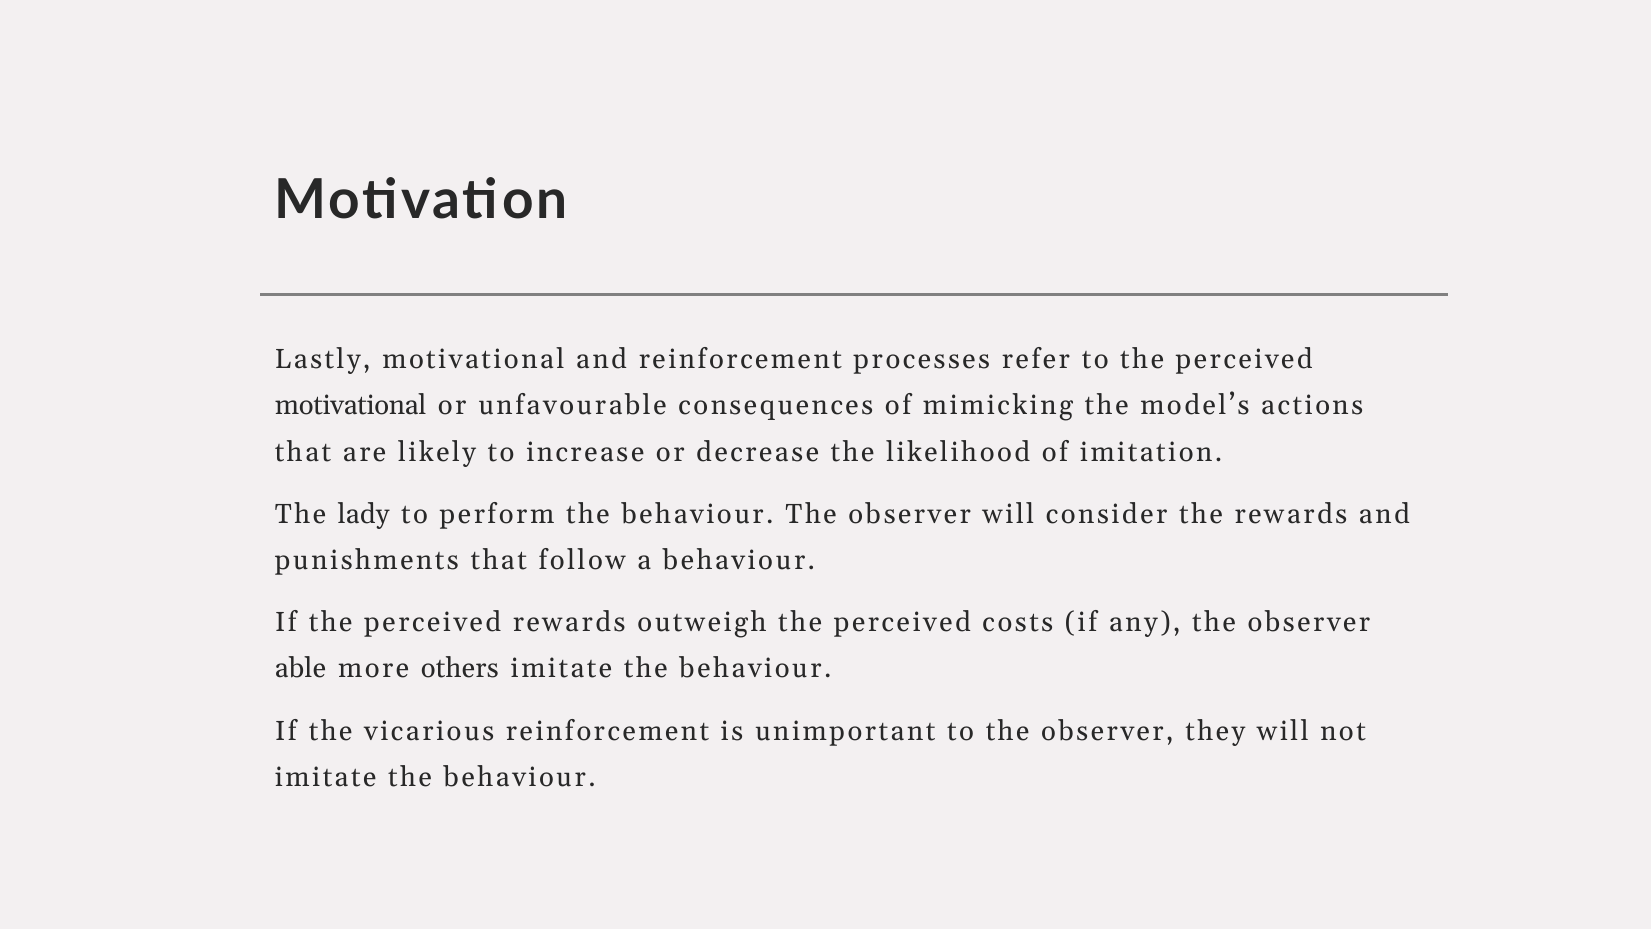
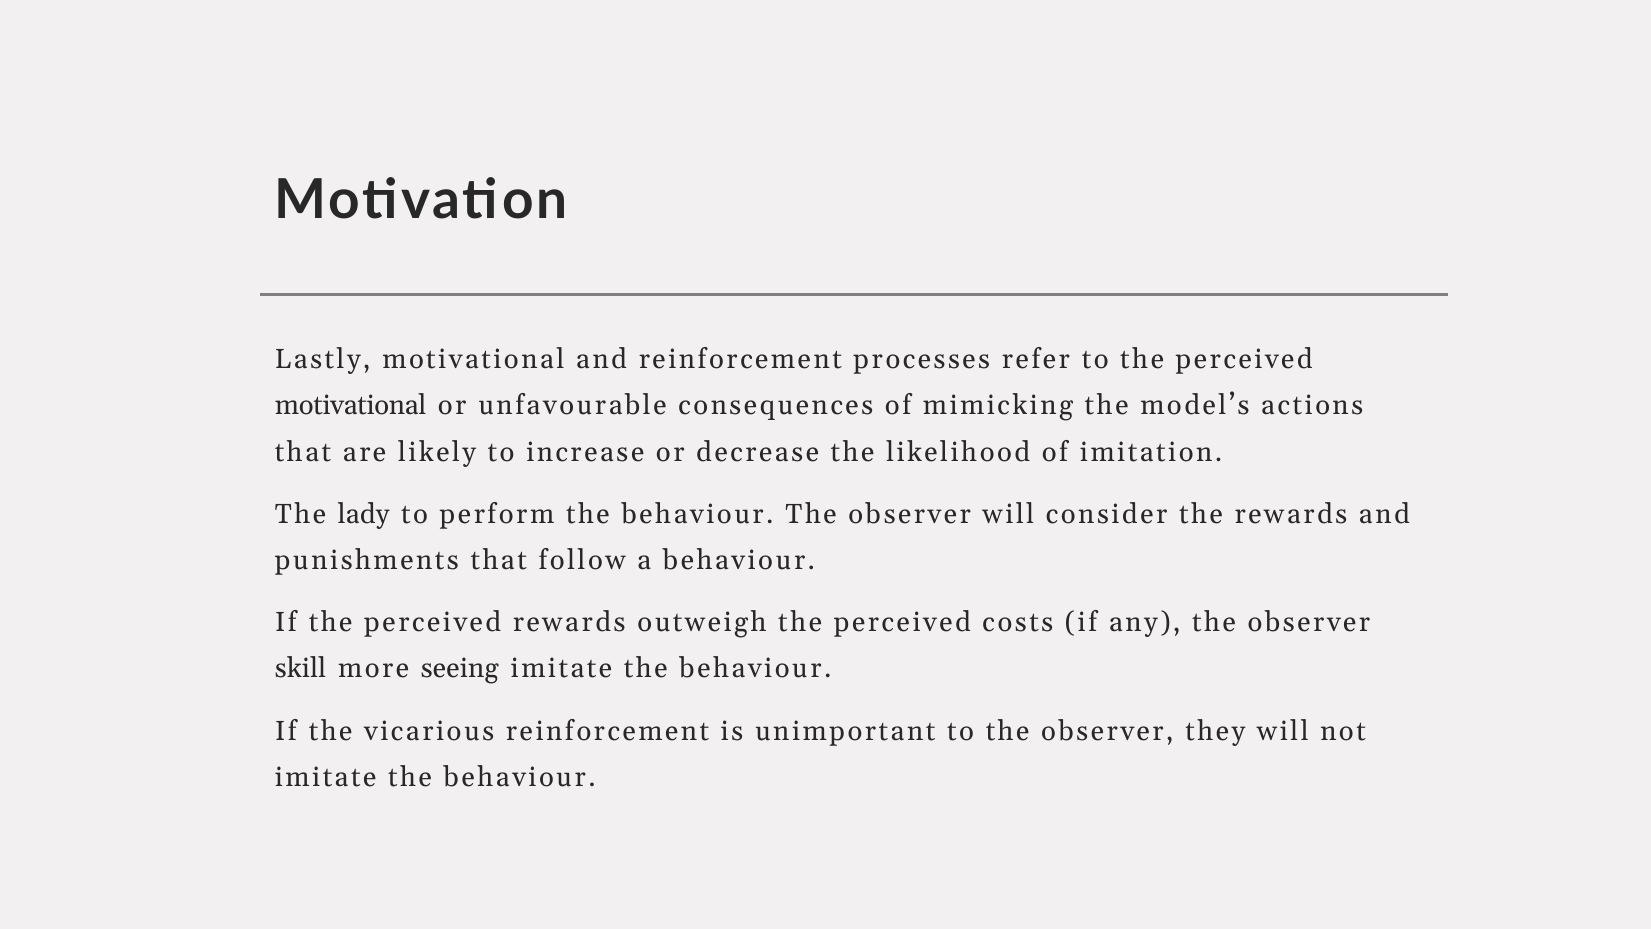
able: able -> skill
others: others -> seeing
